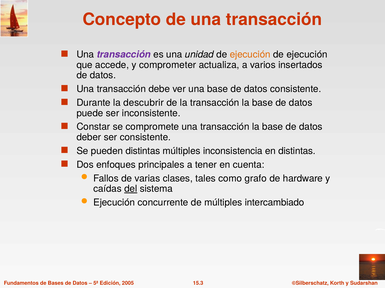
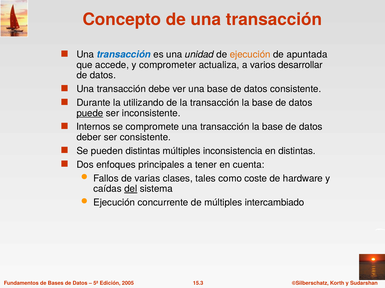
transacción at (124, 55) colour: purple -> blue
ejecución at (307, 55): ejecución -> apuntada
insertados: insertados -> desarrollar
descubrir: descubrir -> utilizando
puede underline: none -> present
Constar: Constar -> Internos
grafo: grafo -> coste
